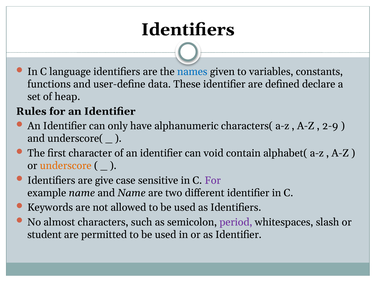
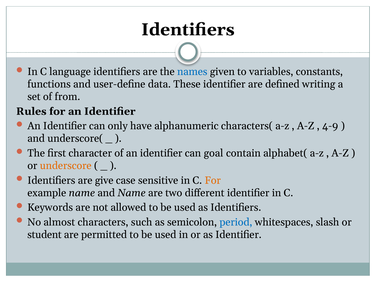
declare: declare -> writing
heap: heap -> from
2-9: 2-9 -> 4-9
void: void -> goal
For at (213, 180) colour: purple -> orange
period colour: purple -> blue
